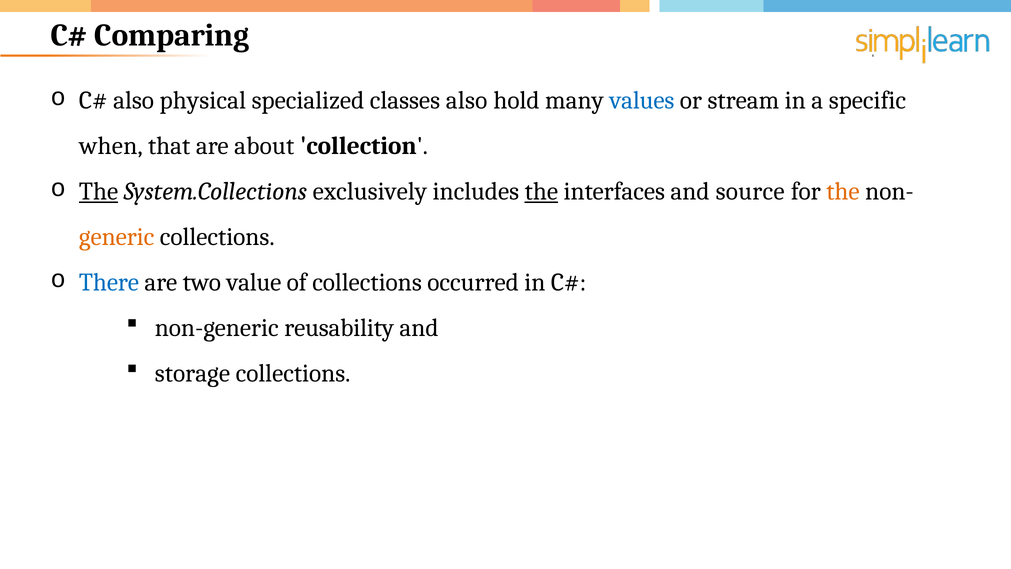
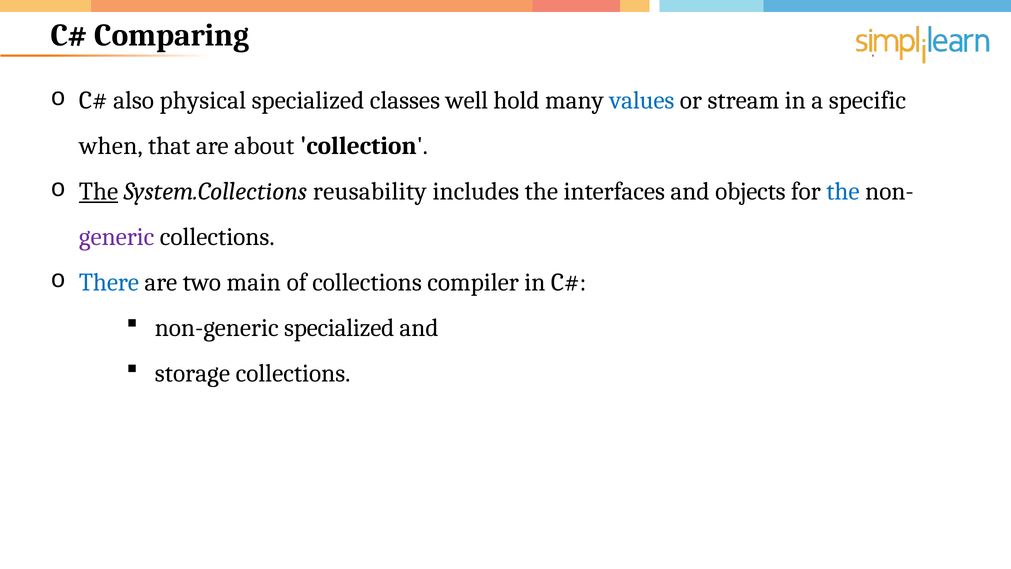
classes also: also -> well
exclusively: exclusively -> reusability
the at (541, 191) underline: present -> none
source: source -> objects
the at (843, 191) colour: orange -> blue
generic colour: orange -> purple
value: value -> main
occurred: occurred -> compiler
non-generic reusability: reusability -> specialized
